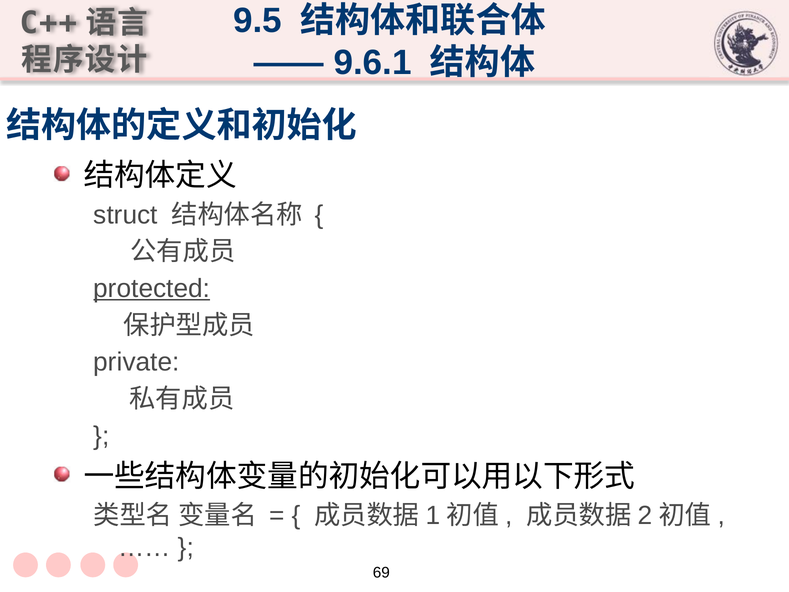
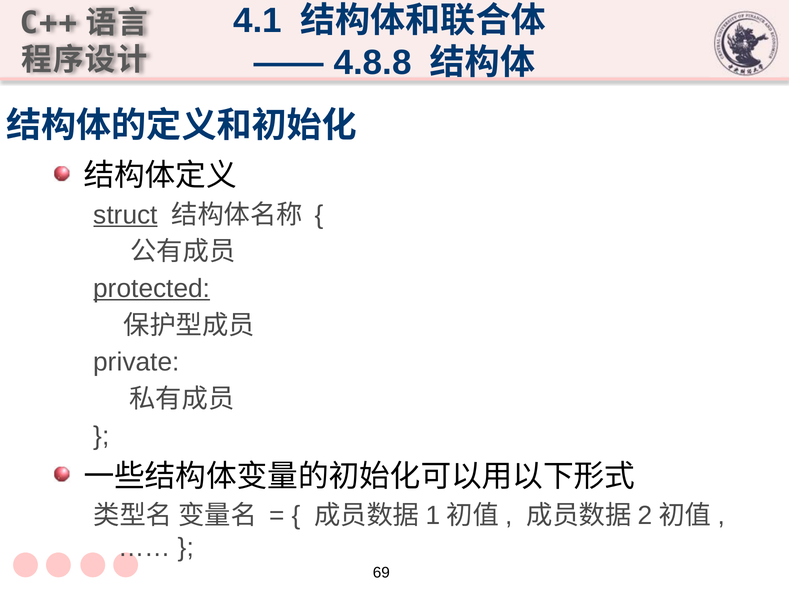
9.5: 9.5 -> 4.1
9.6.1: 9.6.1 -> 4.8.8
struct underline: none -> present
